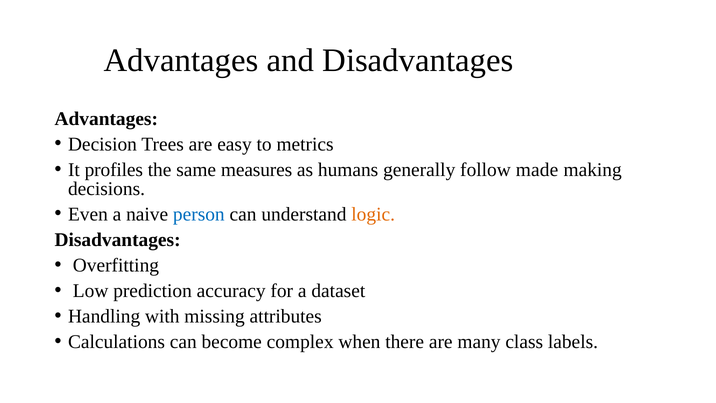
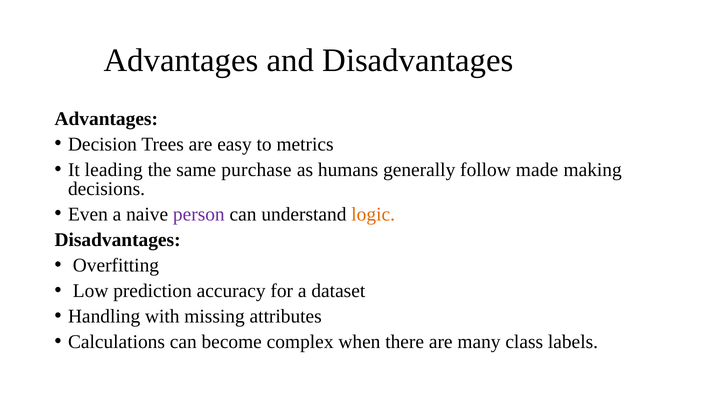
profiles: profiles -> leading
measures: measures -> purchase
person colour: blue -> purple
